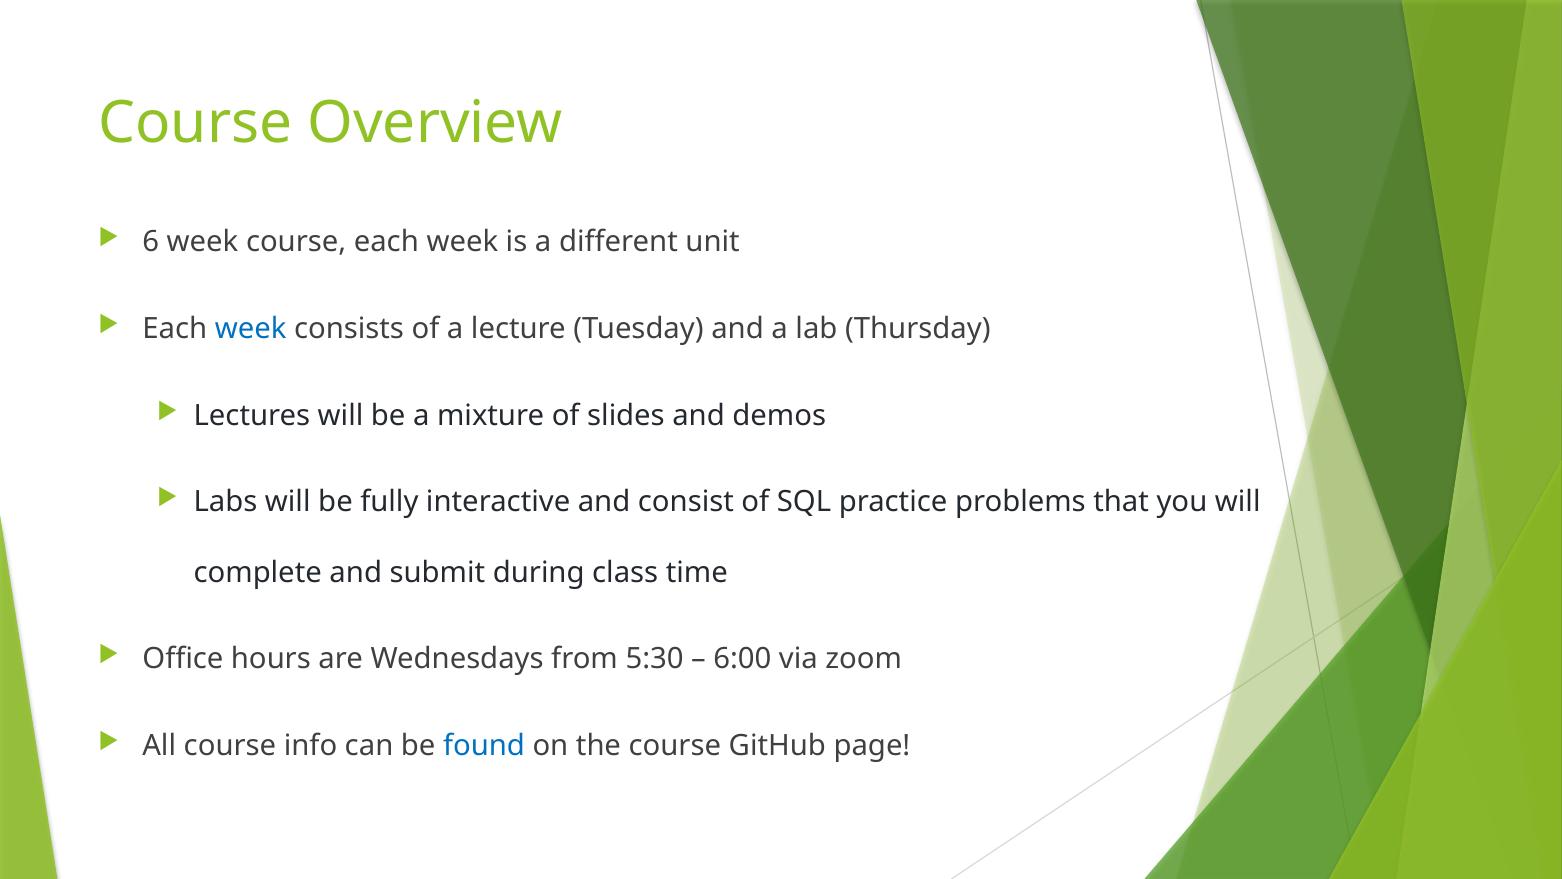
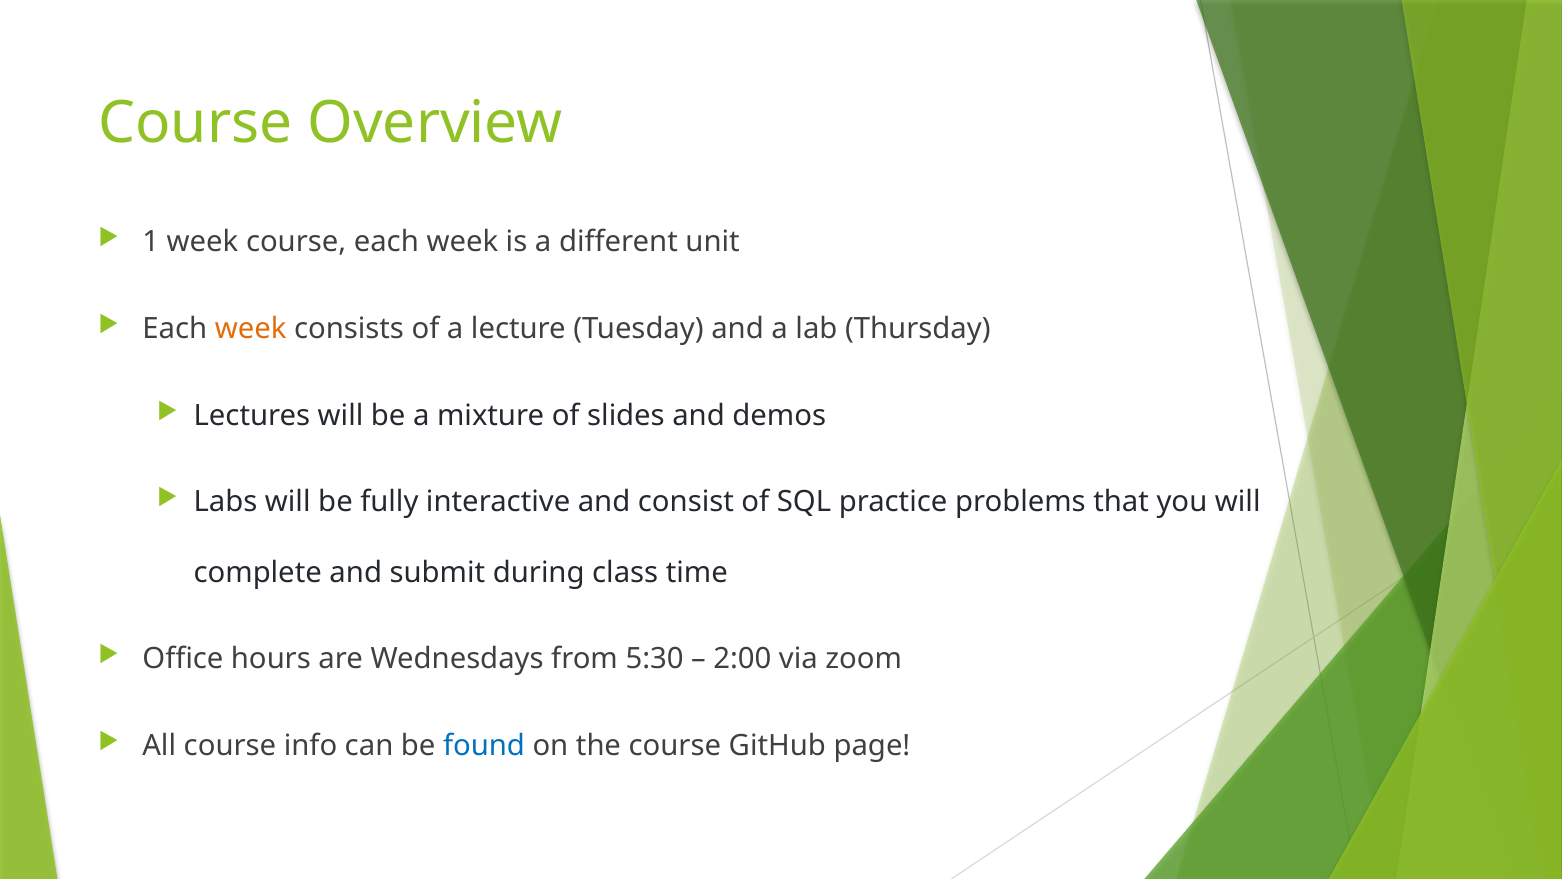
6: 6 -> 1
week at (251, 329) colour: blue -> orange
6:00: 6:00 -> 2:00
